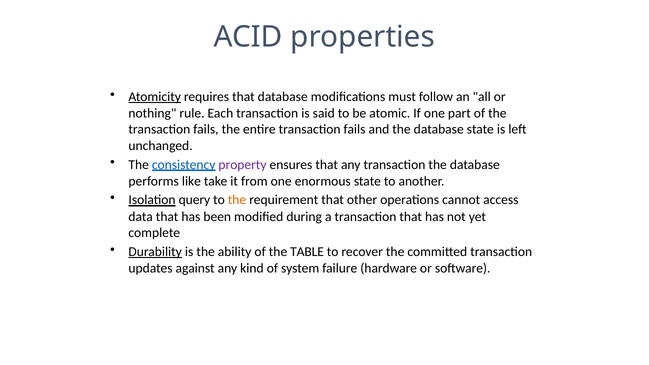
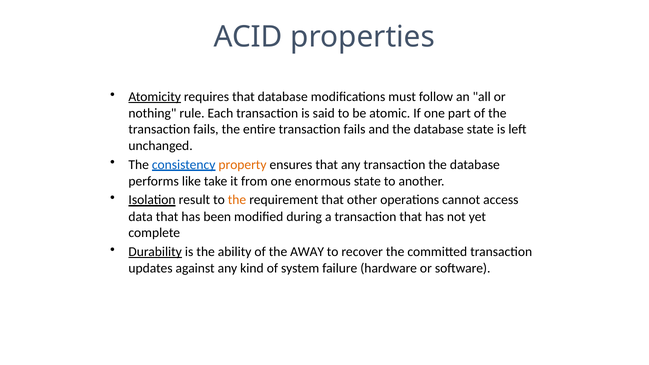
property colour: purple -> orange
query: query -> result
TABLE: TABLE -> AWAY
